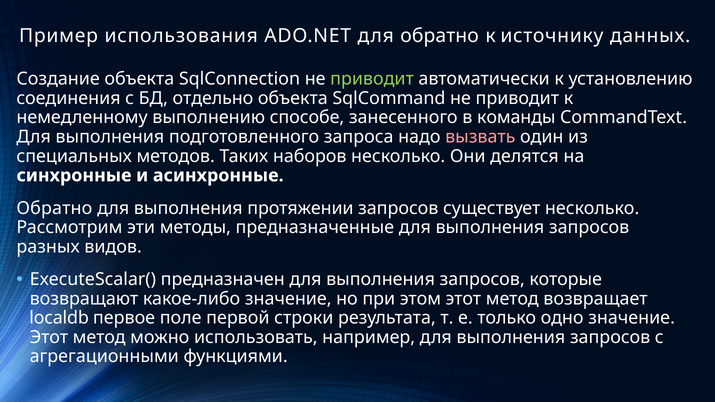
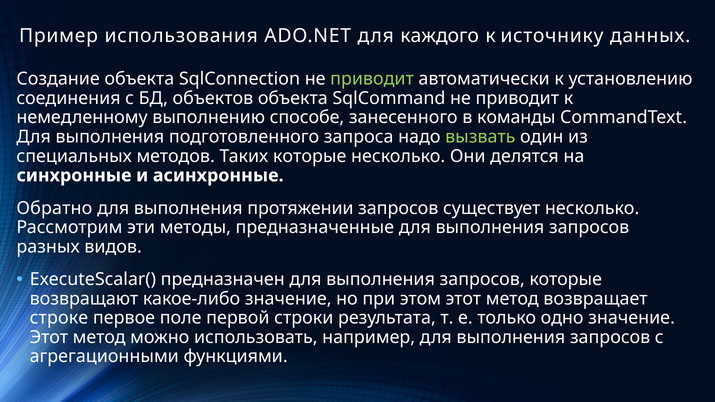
для обратно: обратно -> каждого
отдельно: отдельно -> объектов
вызвать colour: pink -> light green
Таких наборов: наборов -> которые
localdb: localdb -> строке
